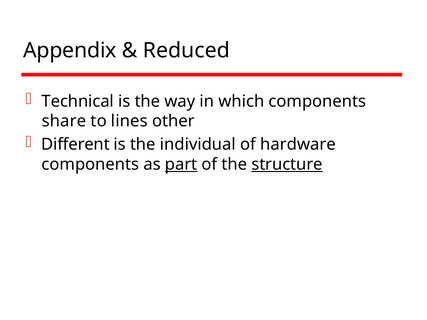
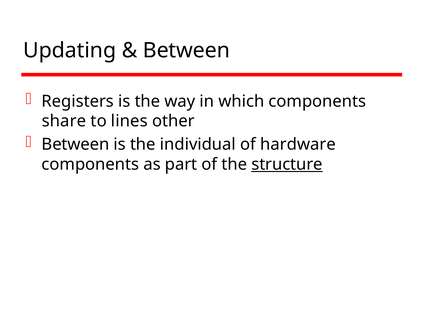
Appendix: Appendix -> Updating
Reduced at (186, 51): Reduced -> Between
Technical: Technical -> Registers
Different at (76, 145): Different -> Between
part underline: present -> none
